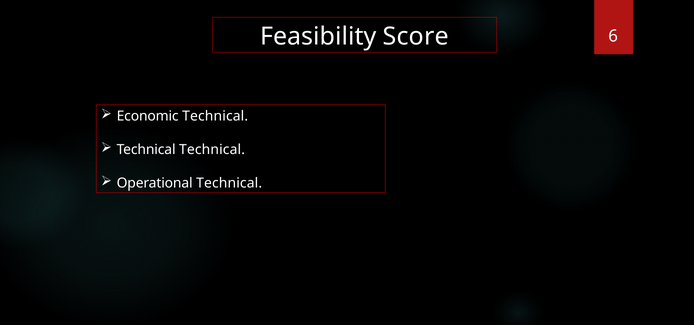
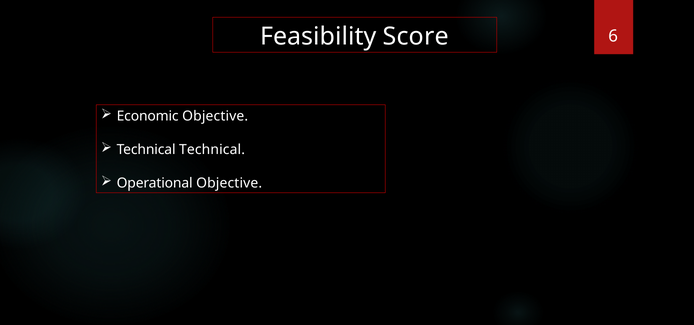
Economic Technical: Technical -> Objective
Operational Technical: Technical -> Objective
